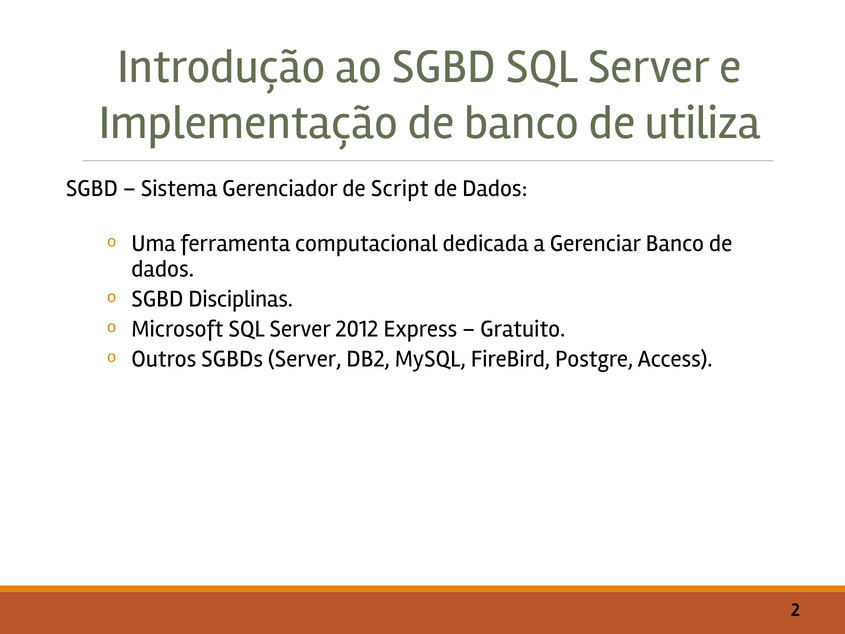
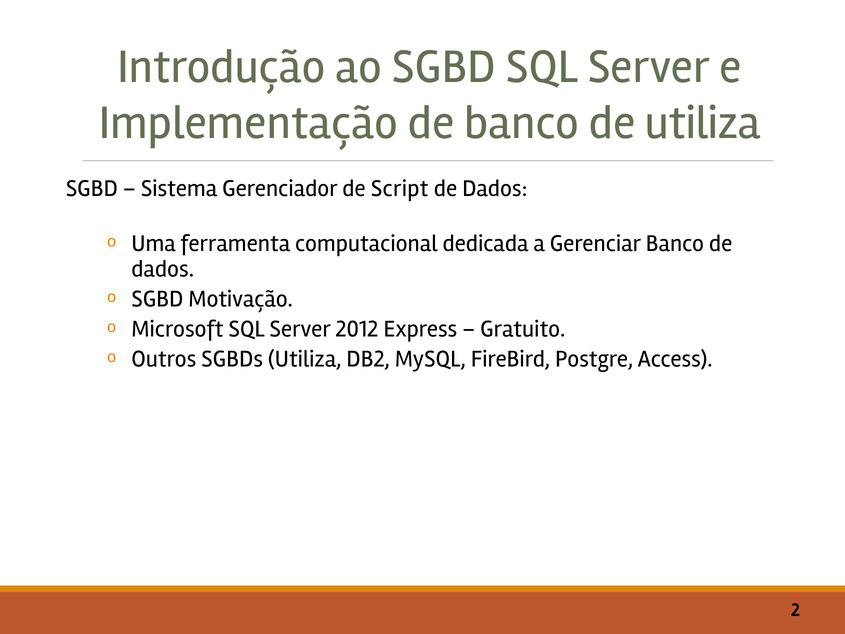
Disciplinas: Disciplinas -> Motivação
SGBDs Server: Server -> Utiliza
